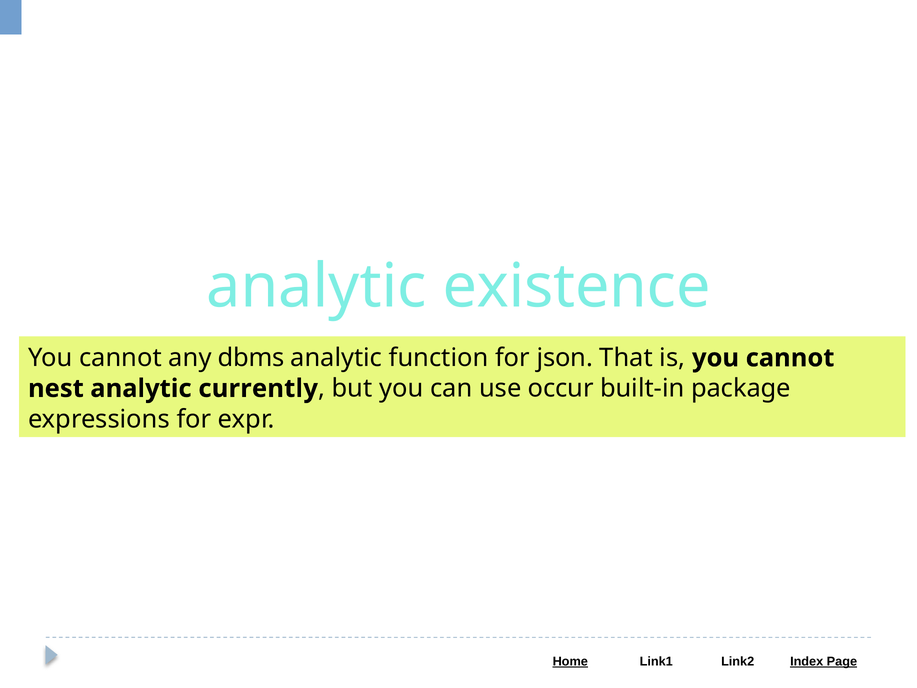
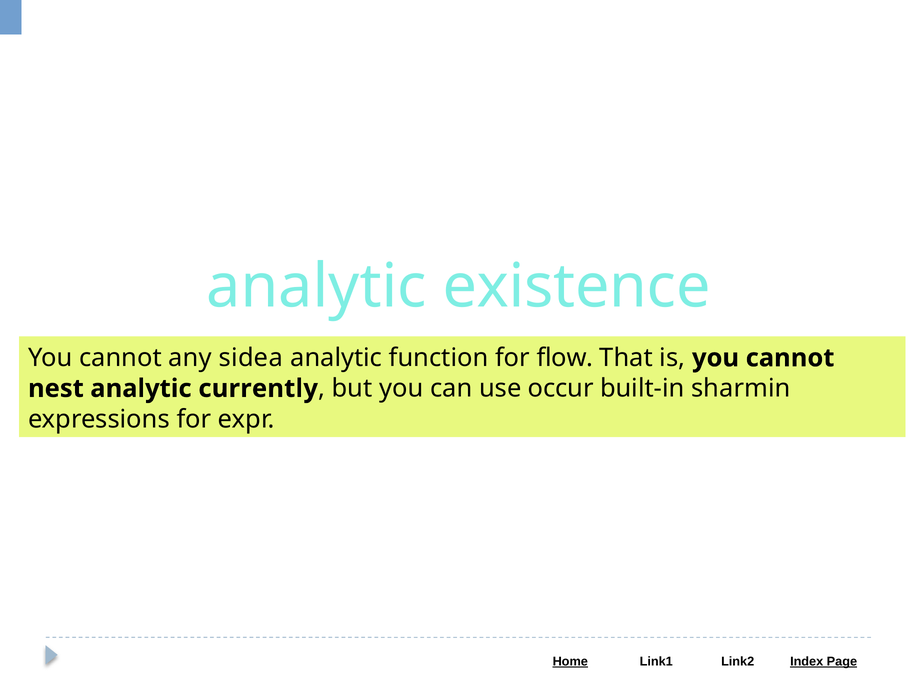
dbms: dbms -> sidea
json: json -> flow
package: package -> sharmin
